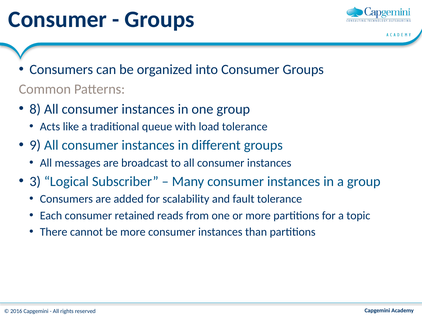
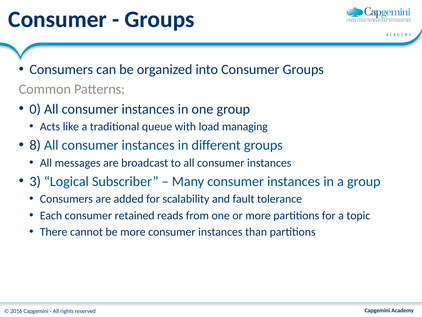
8: 8 -> 0
load tolerance: tolerance -> managing
9: 9 -> 8
